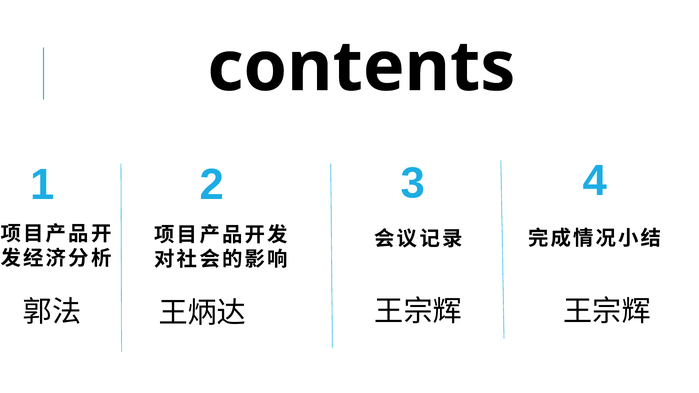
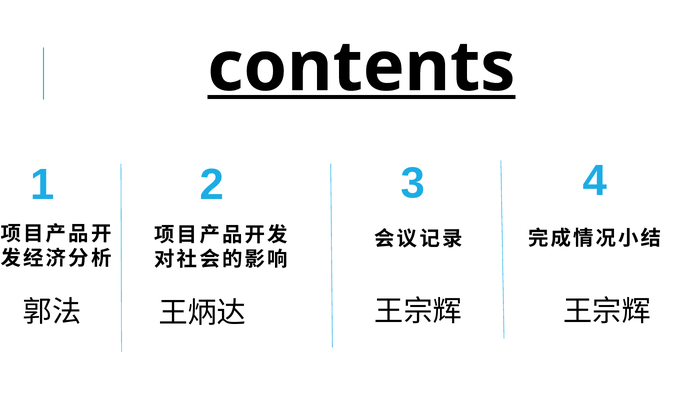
contents underline: none -> present
